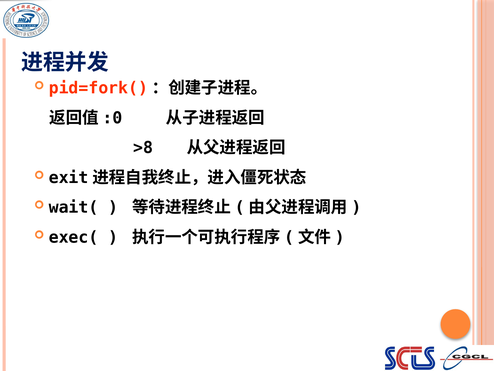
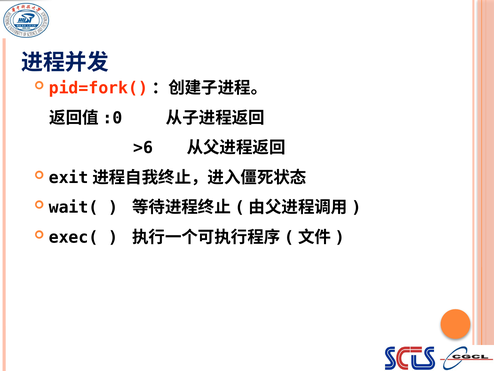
>8: >8 -> >6
